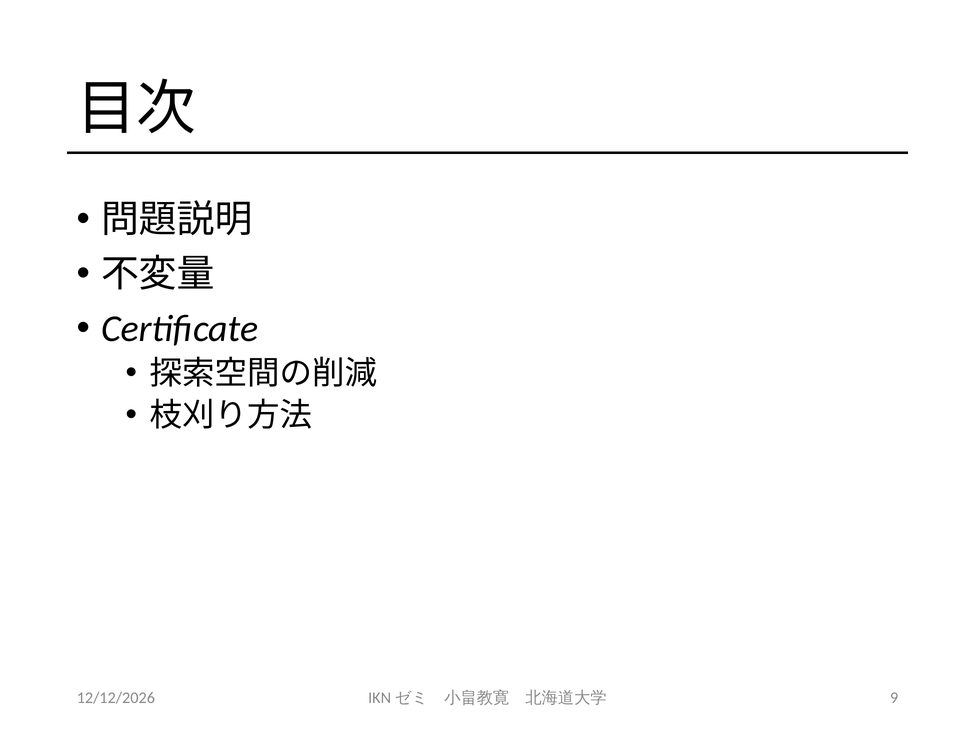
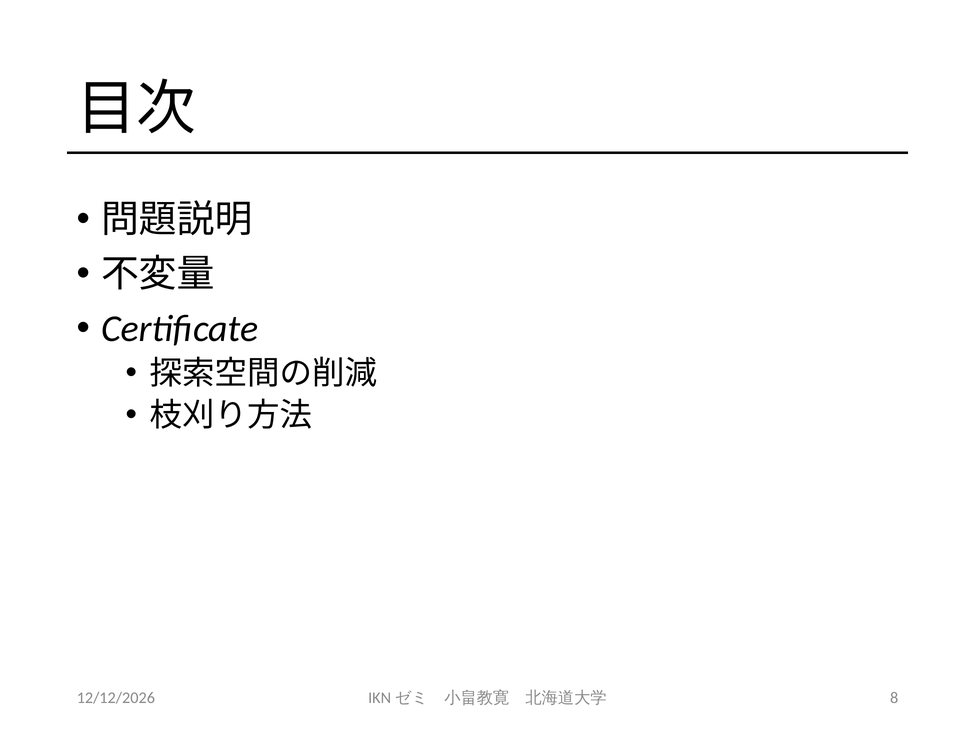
9: 9 -> 8
